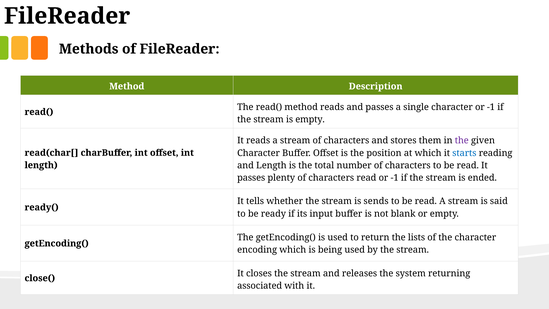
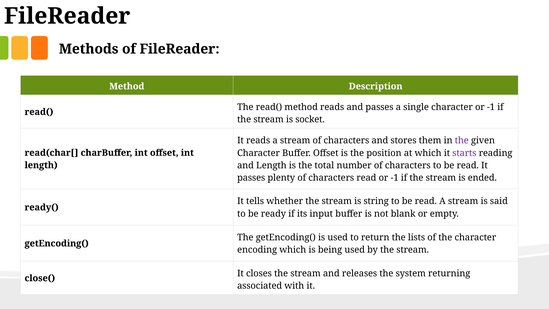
is empty: empty -> socket
starts colour: blue -> purple
sends: sends -> string
